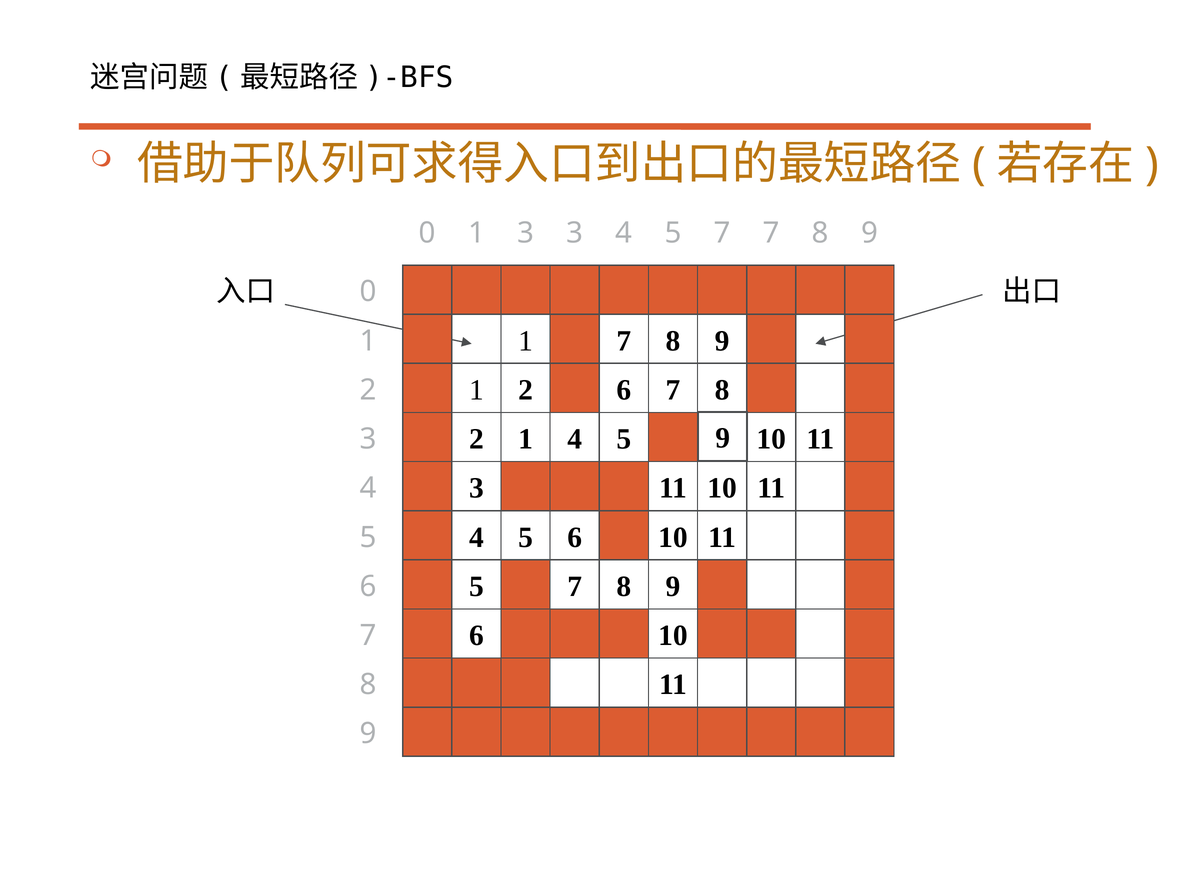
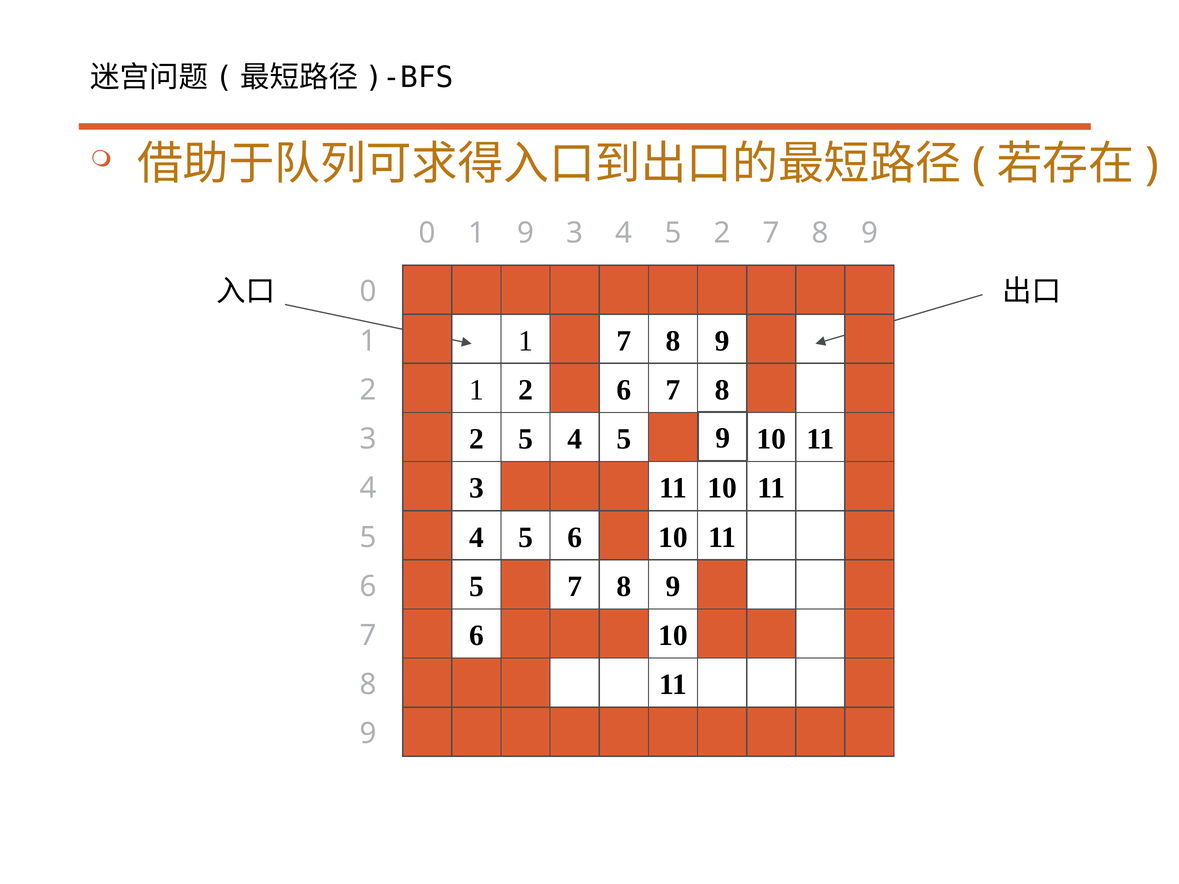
1 3: 3 -> 9
4 5 7: 7 -> 2
2 1: 1 -> 5
